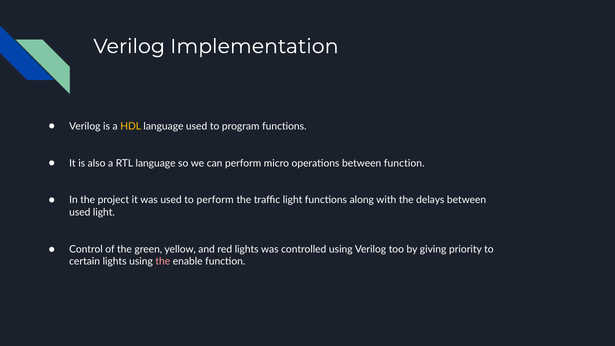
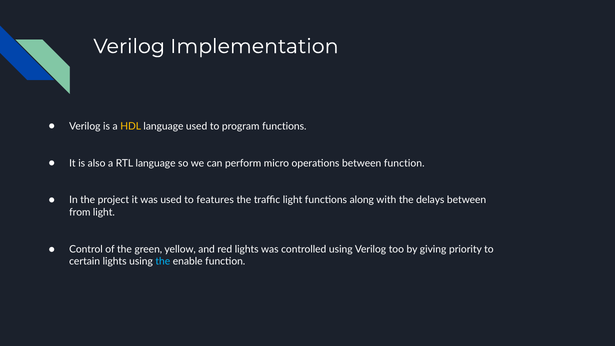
to perform: perform -> features
used at (80, 212): used -> from
the at (163, 262) colour: pink -> light blue
